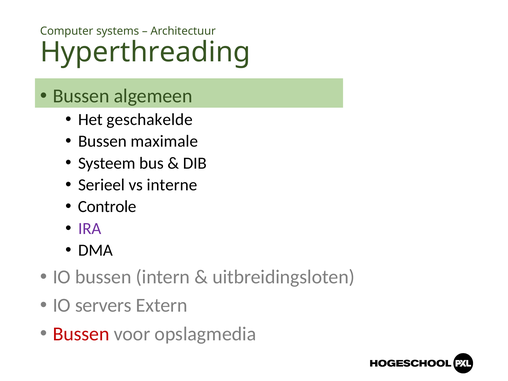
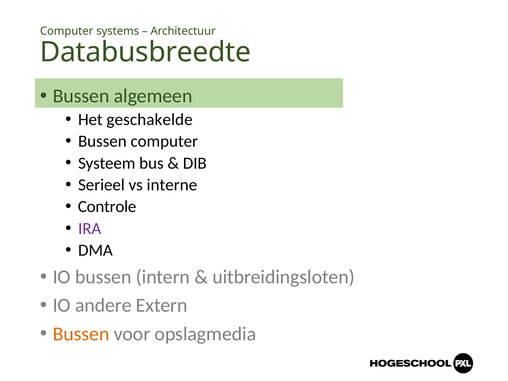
Hyperthreading: Hyperthreading -> Databusbreedte
Bussen maximale: maximale -> computer
servers: servers -> andere
Bussen at (81, 334) colour: red -> orange
